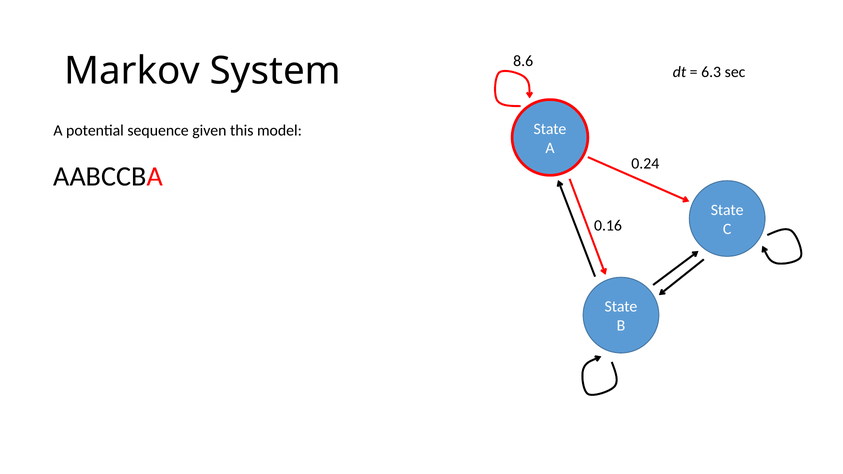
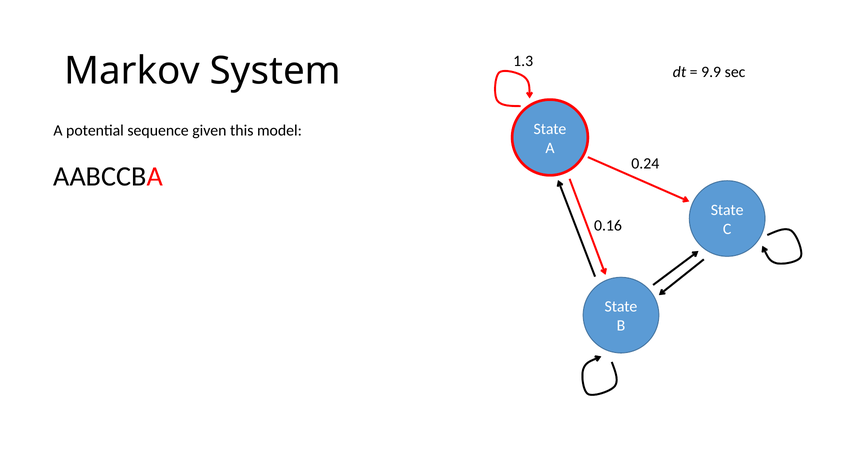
8.6: 8.6 -> 1.3
6.3: 6.3 -> 9.9
